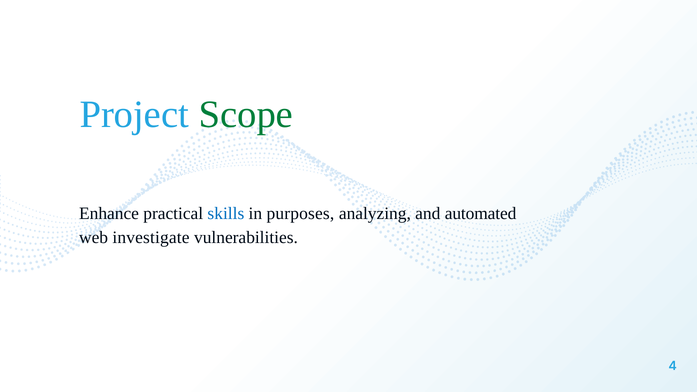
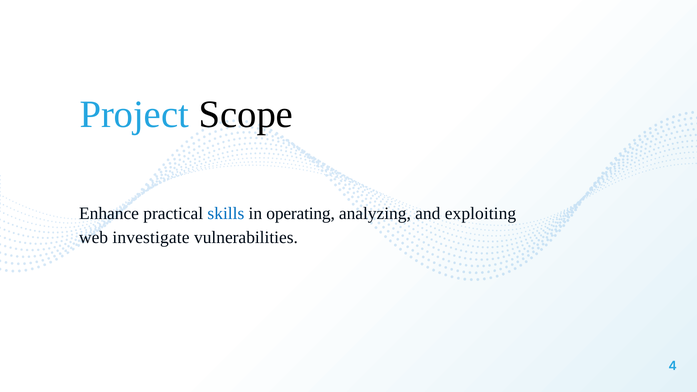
Scope colour: green -> black
purposes: purposes -> operating
automated: automated -> exploiting
